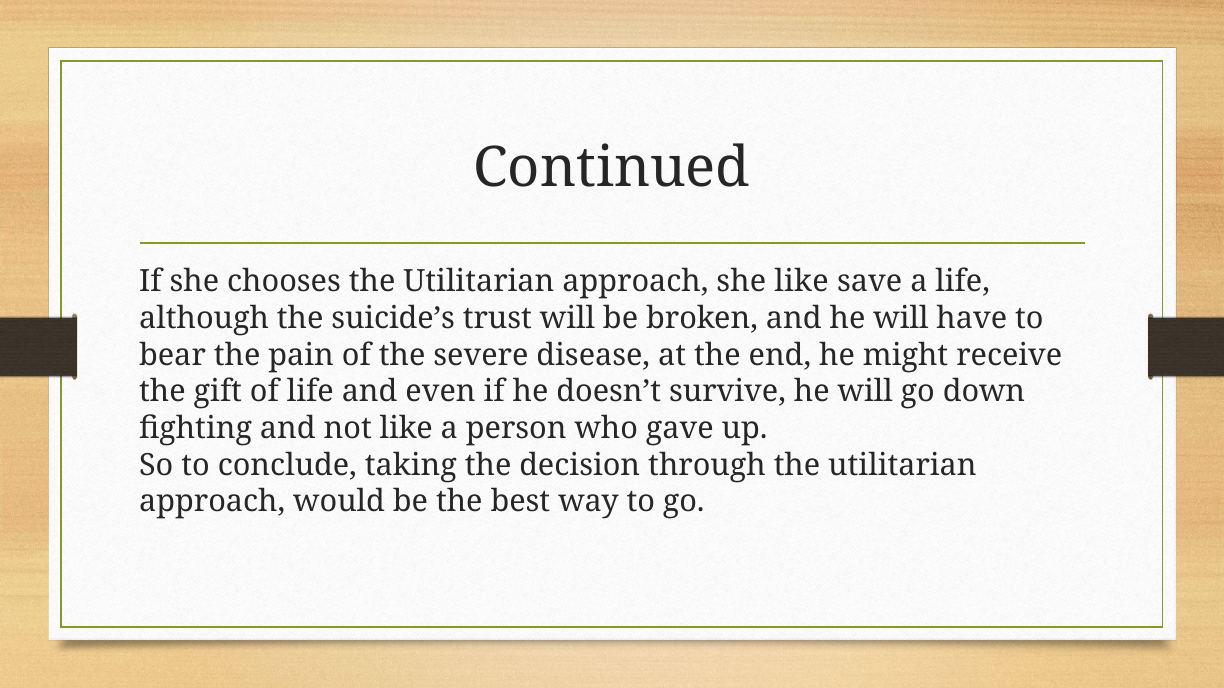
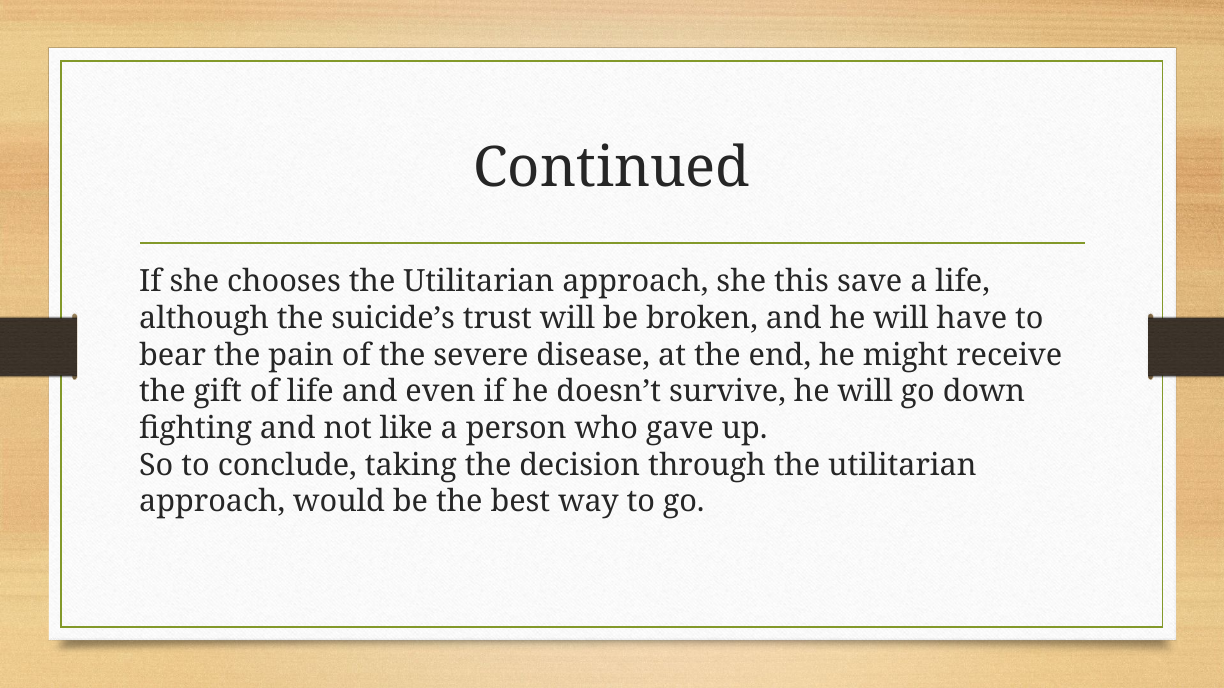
she like: like -> this
